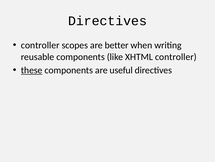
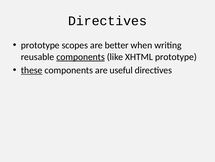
controller at (40, 45): controller -> prototype
components at (81, 57) underline: none -> present
XHTML controller: controller -> prototype
